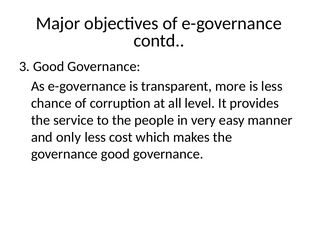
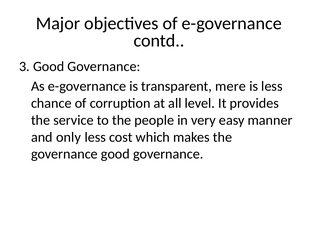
more: more -> mere
